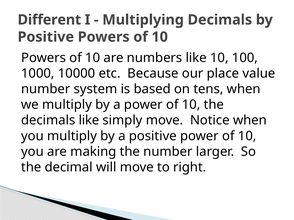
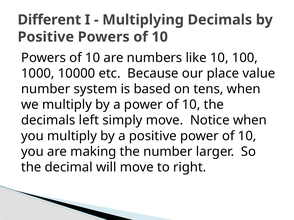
decimals like: like -> left
